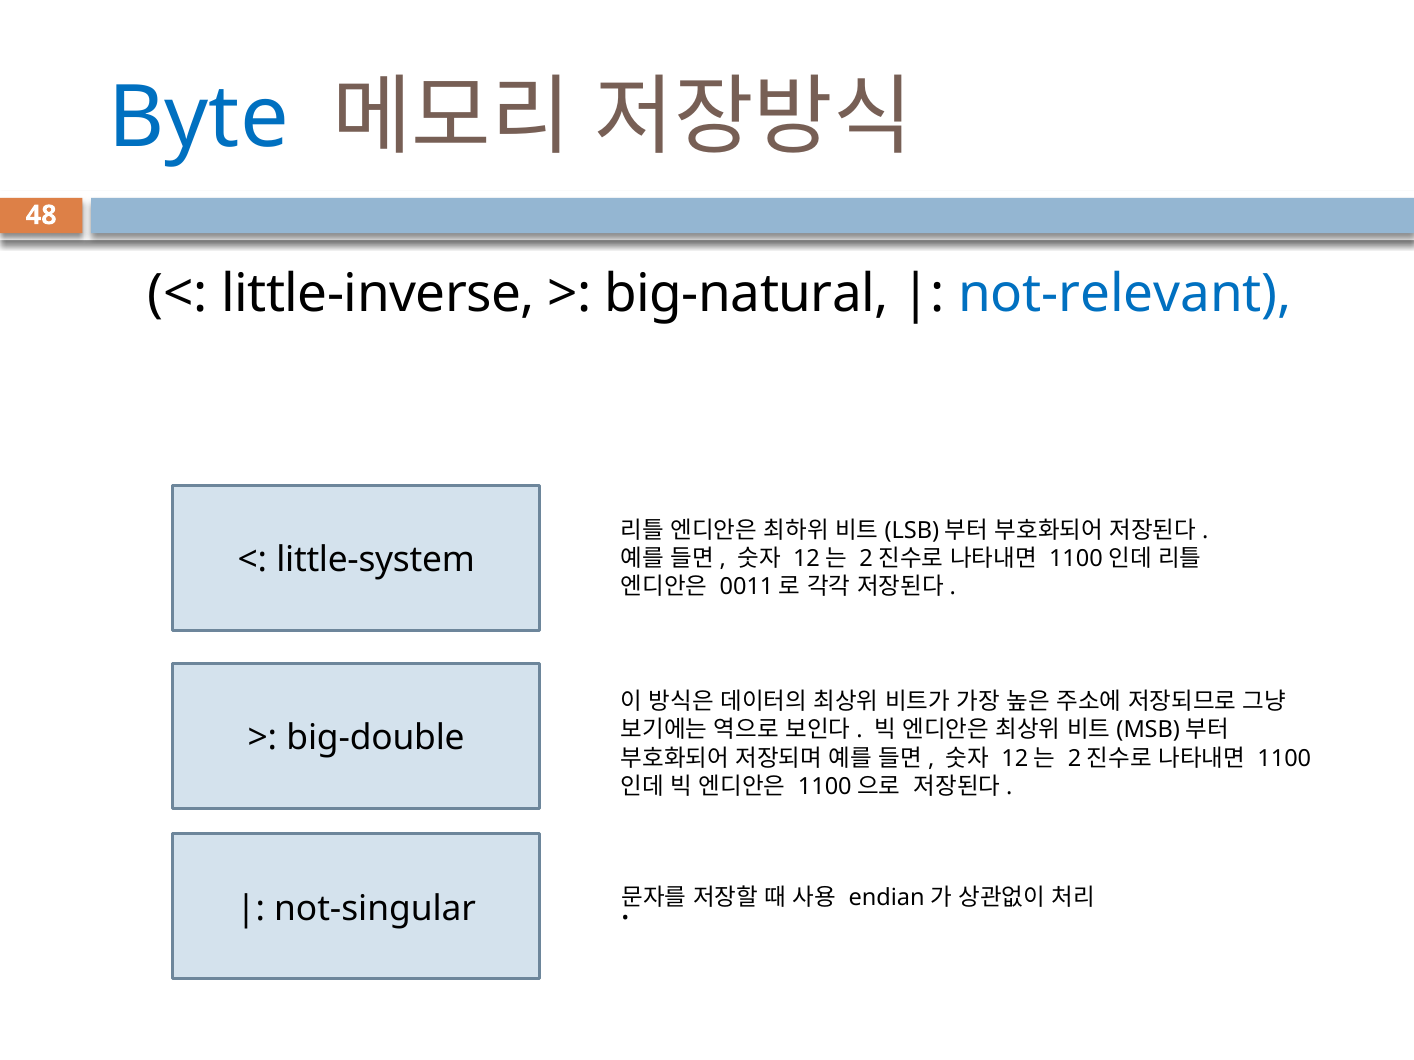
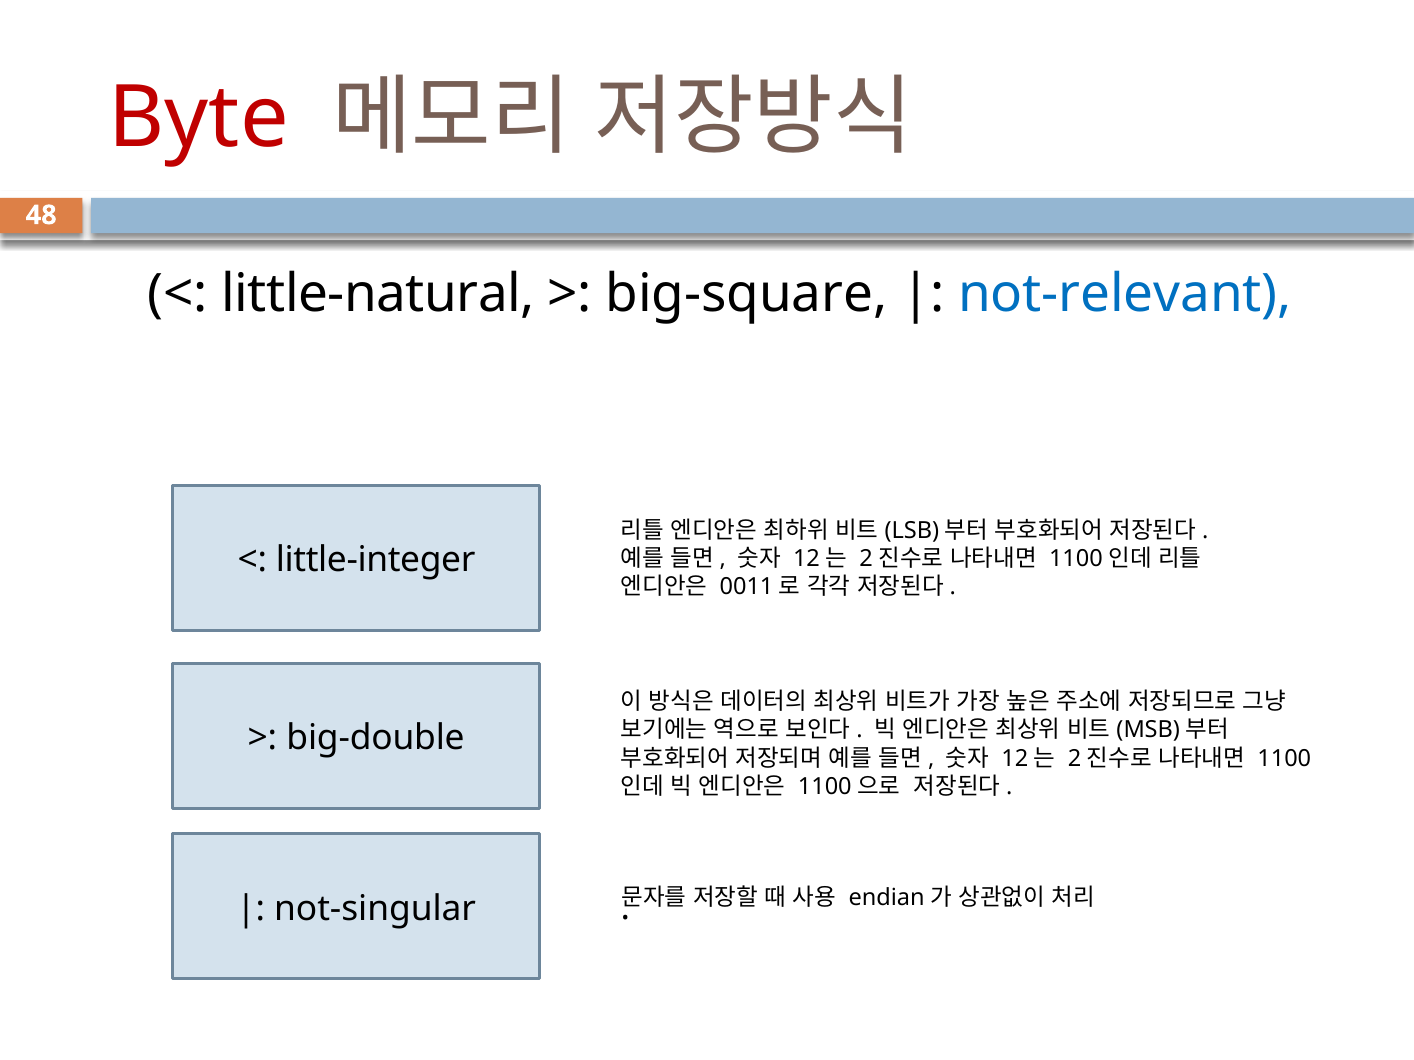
Byte colour: blue -> red
little-inverse: little-inverse -> little-natural
big-natural: big-natural -> big-square
little-system: little-system -> little-integer
